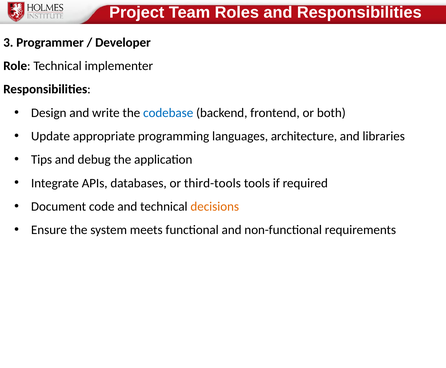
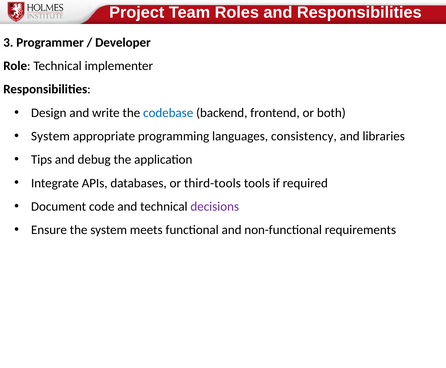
Update at (51, 136): Update -> System
architecture: architecture -> consistency
decisions colour: orange -> purple
